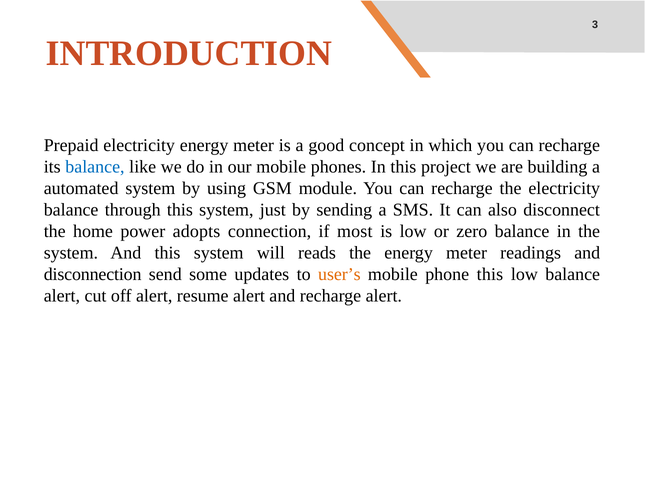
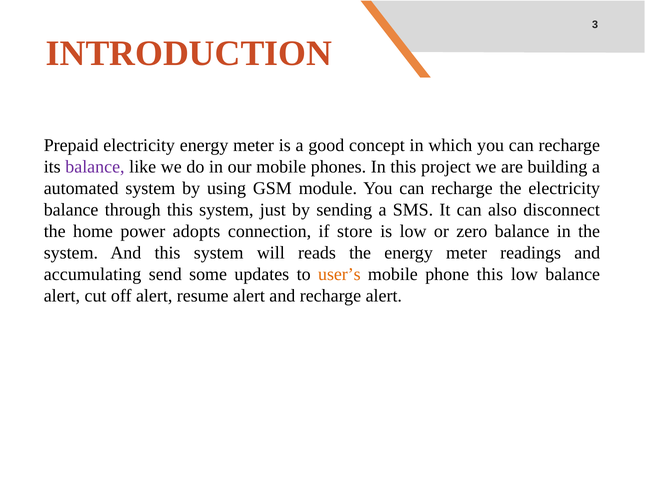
balance at (95, 167) colour: blue -> purple
most: most -> store
disconnection: disconnection -> accumulating
